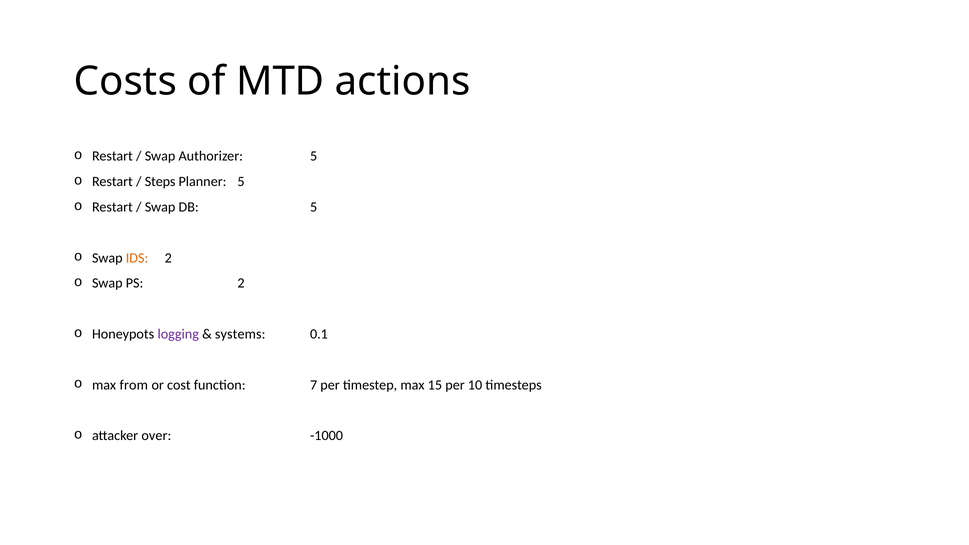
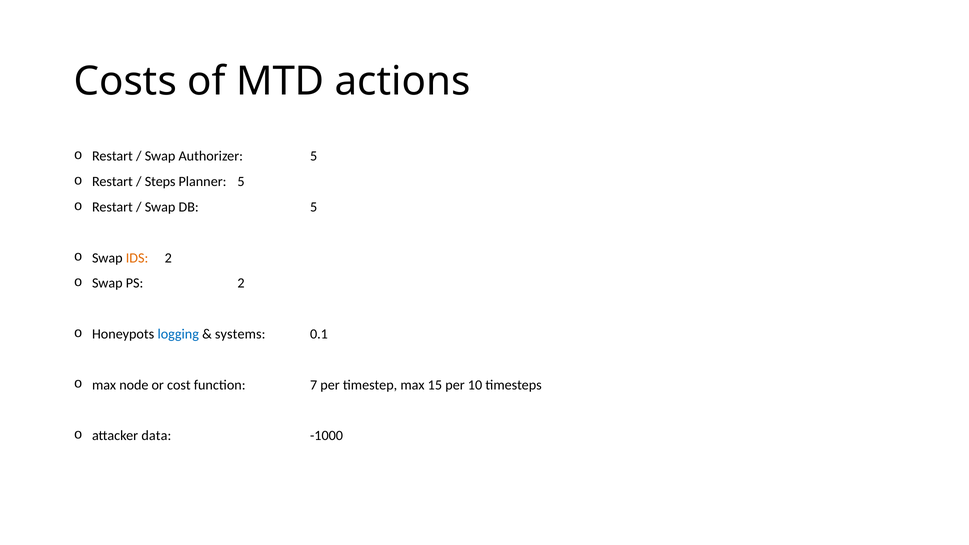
logging colour: purple -> blue
from: from -> node
over: over -> data
